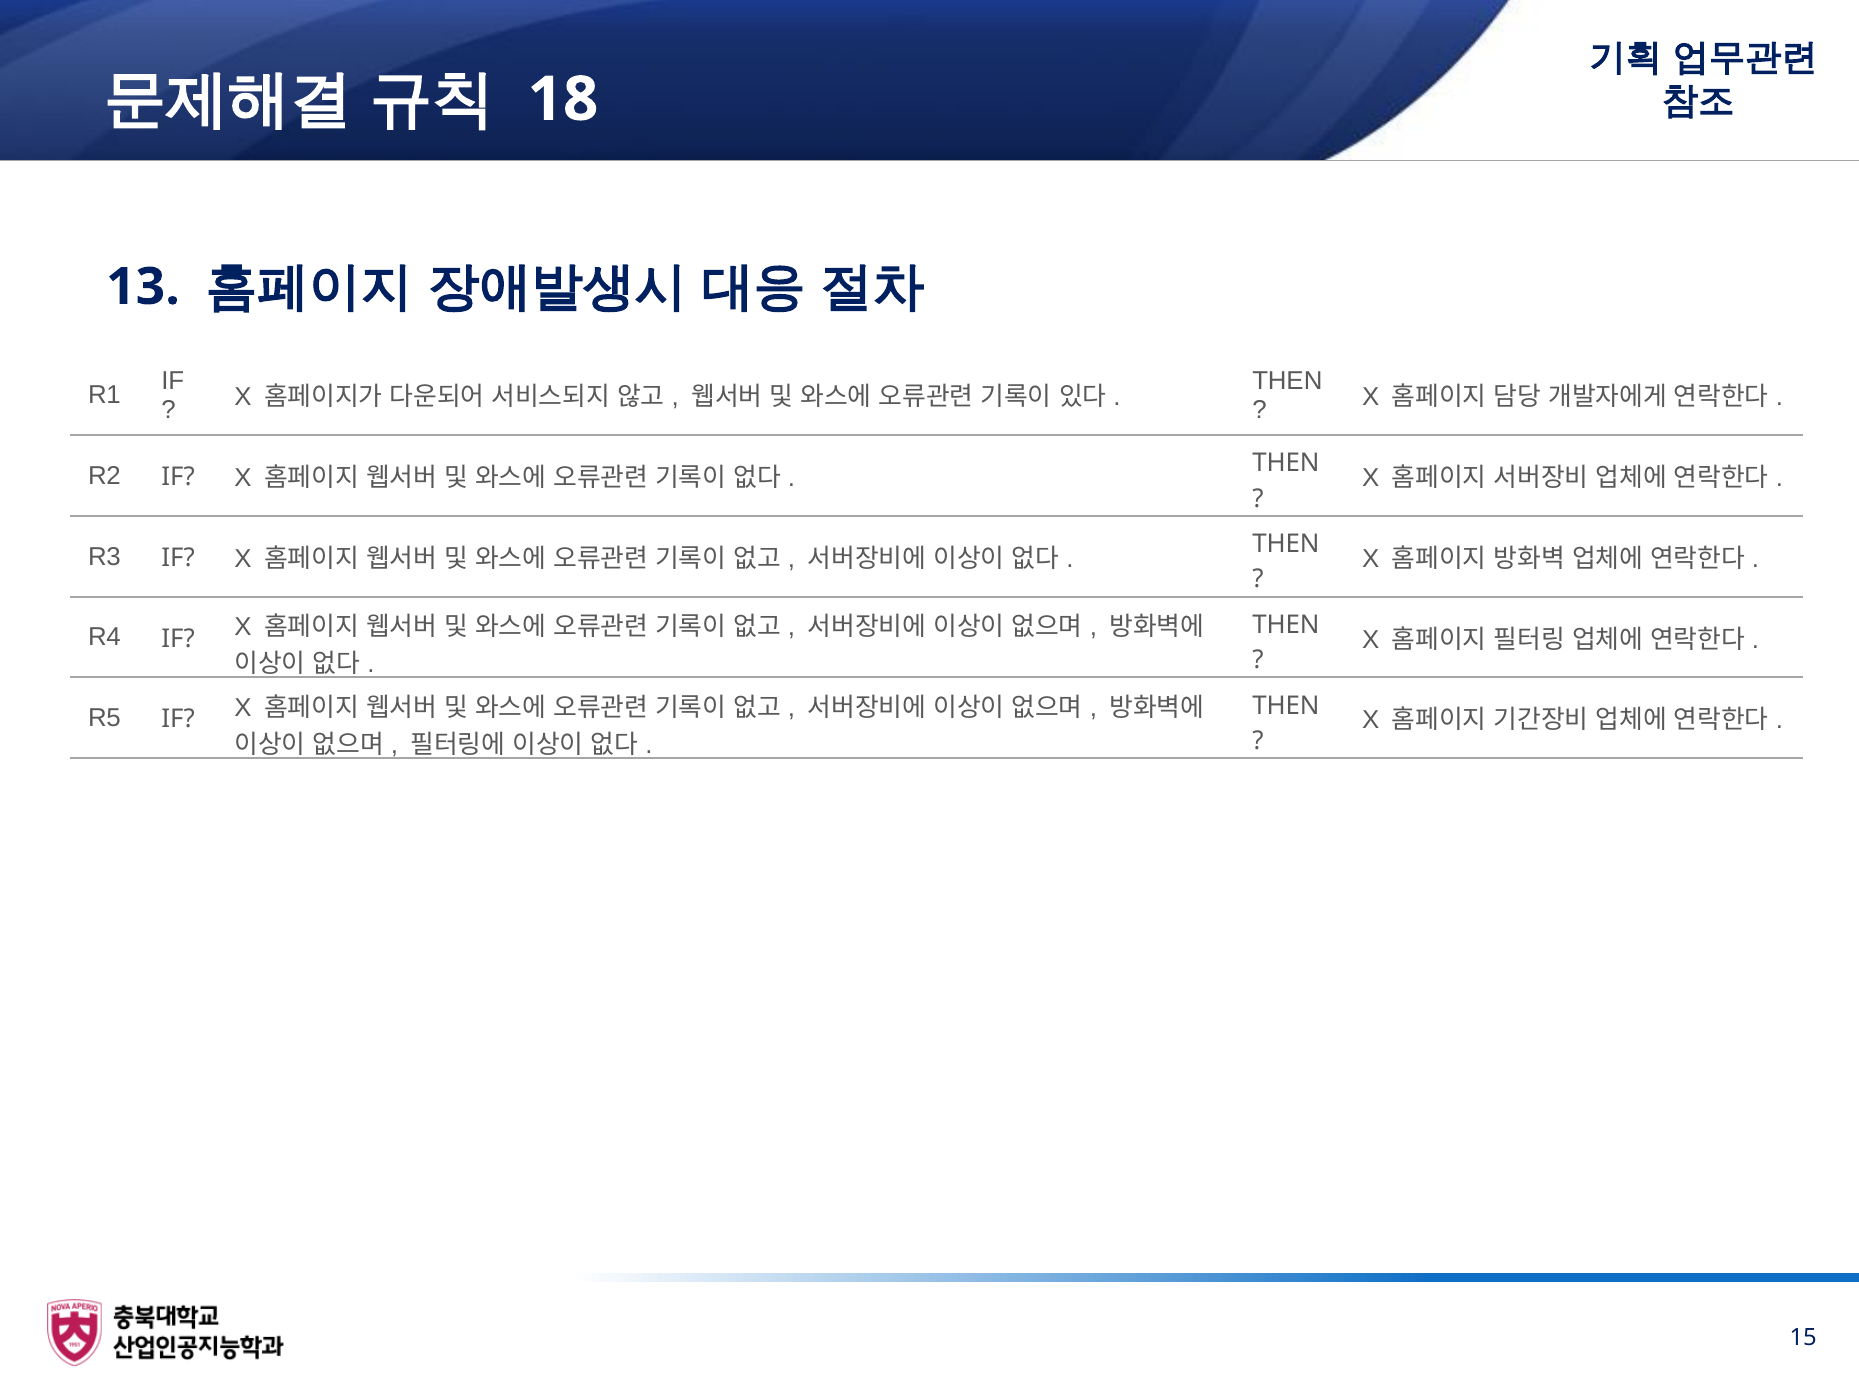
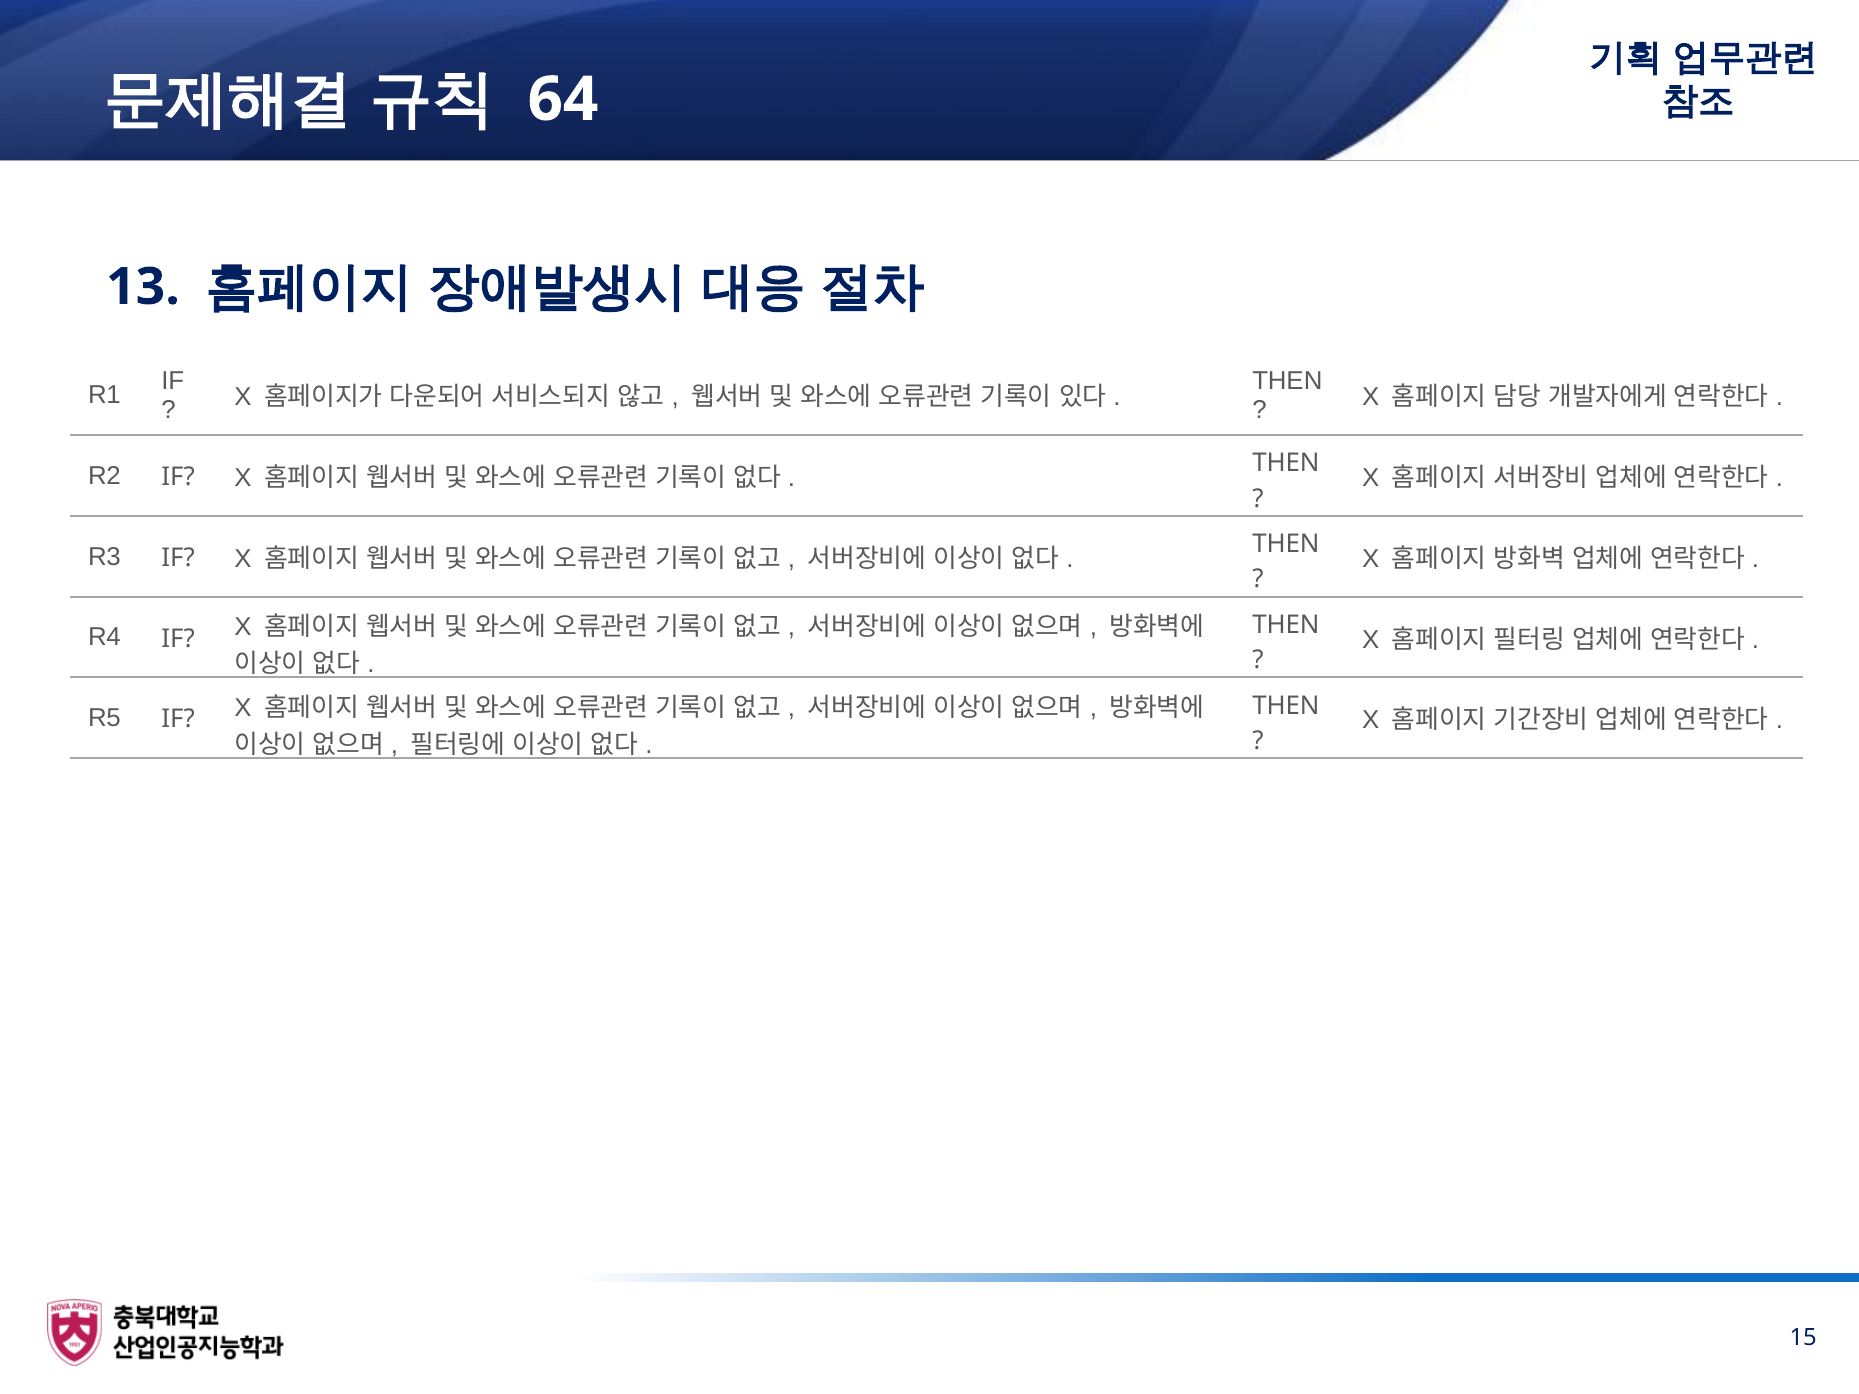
18: 18 -> 64
